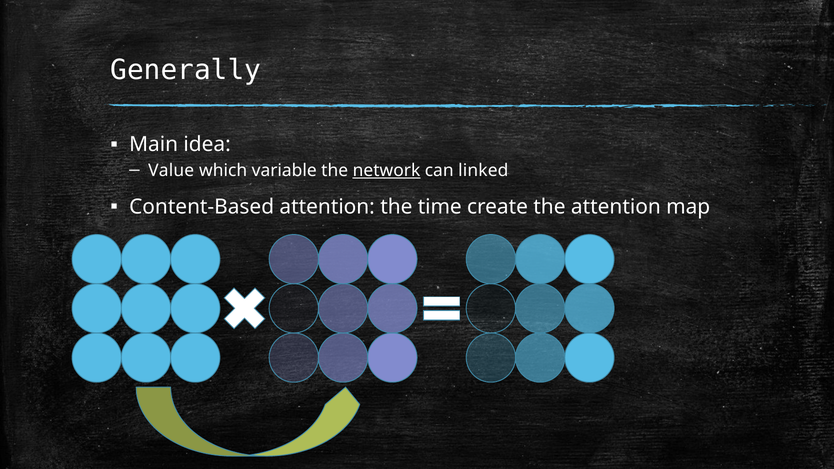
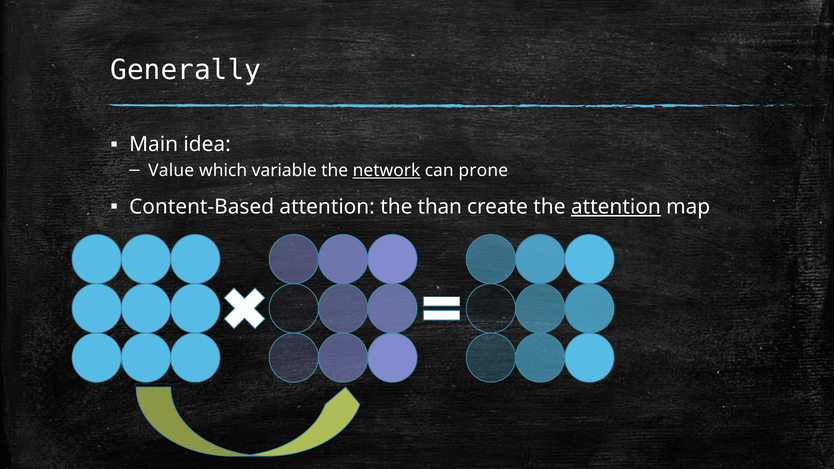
linked: linked -> prone
time: time -> than
attention at (616, 207) underline: none -> present
